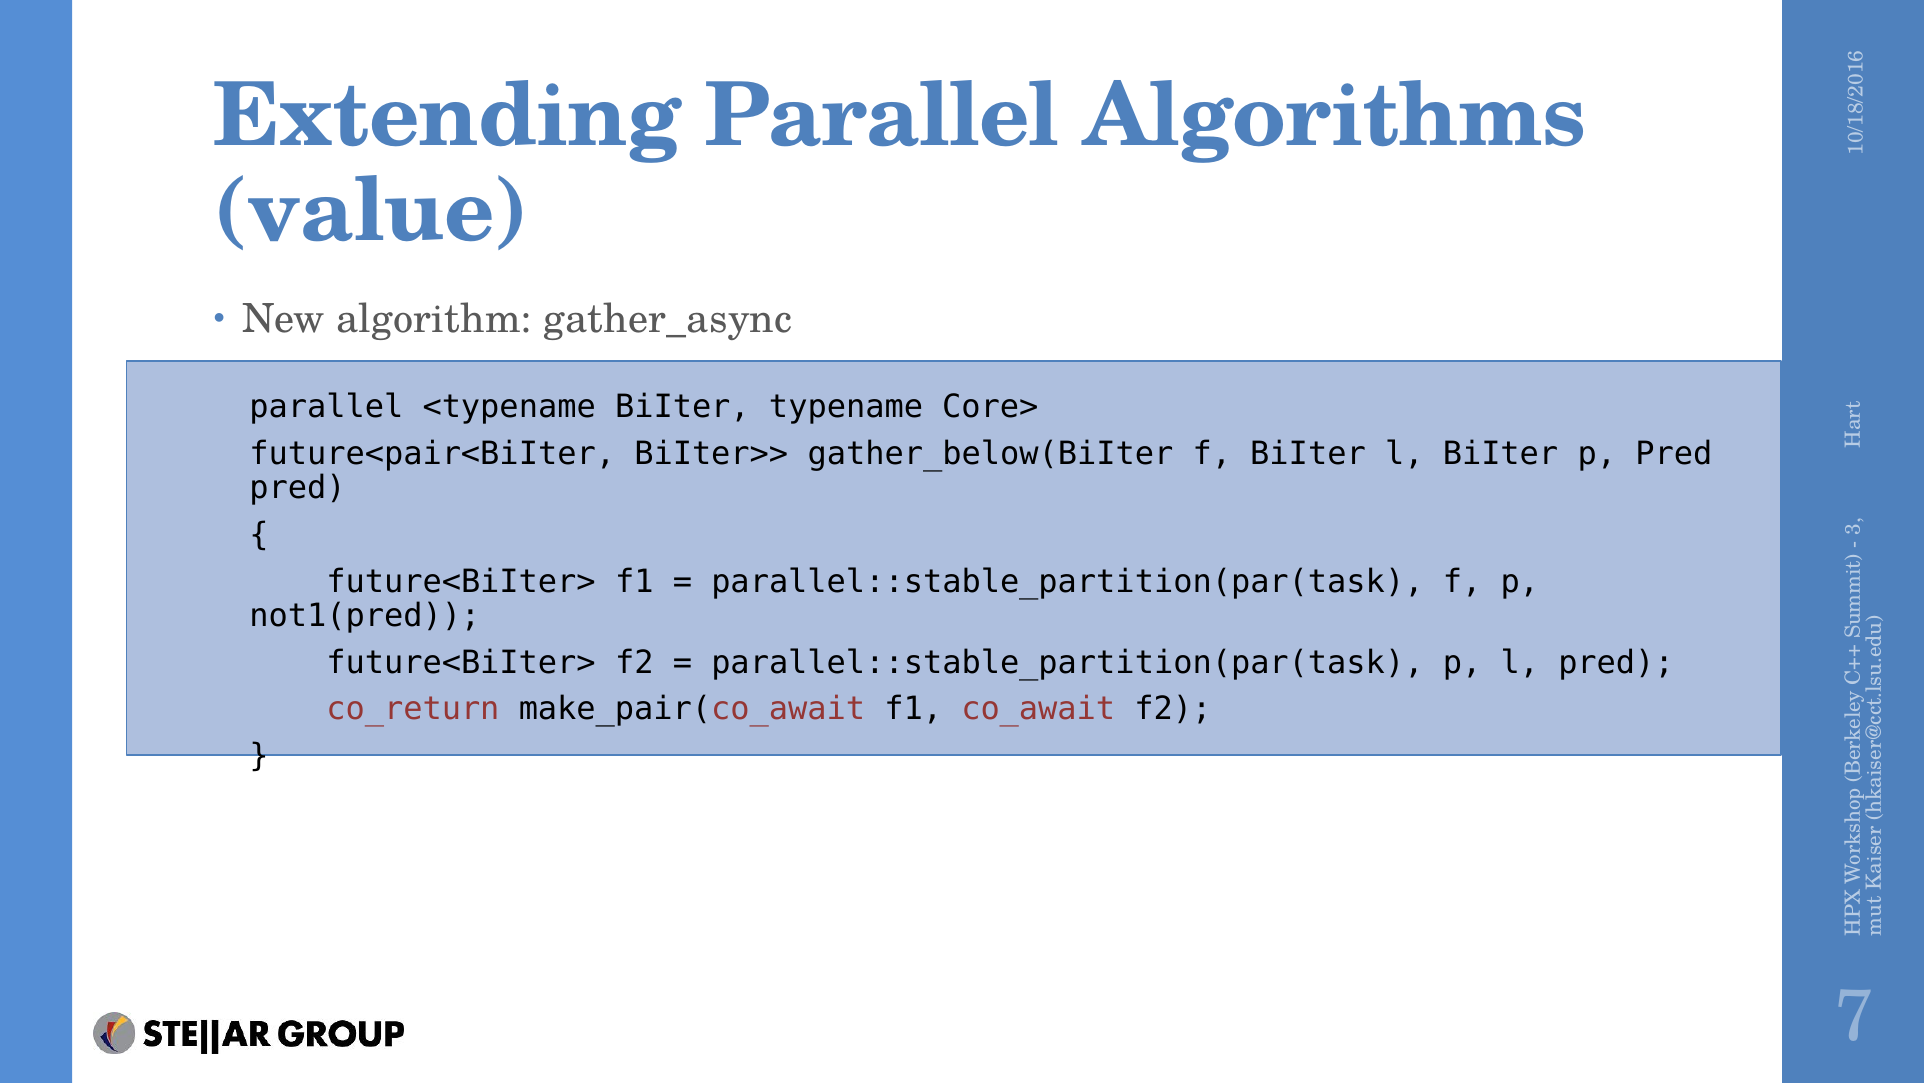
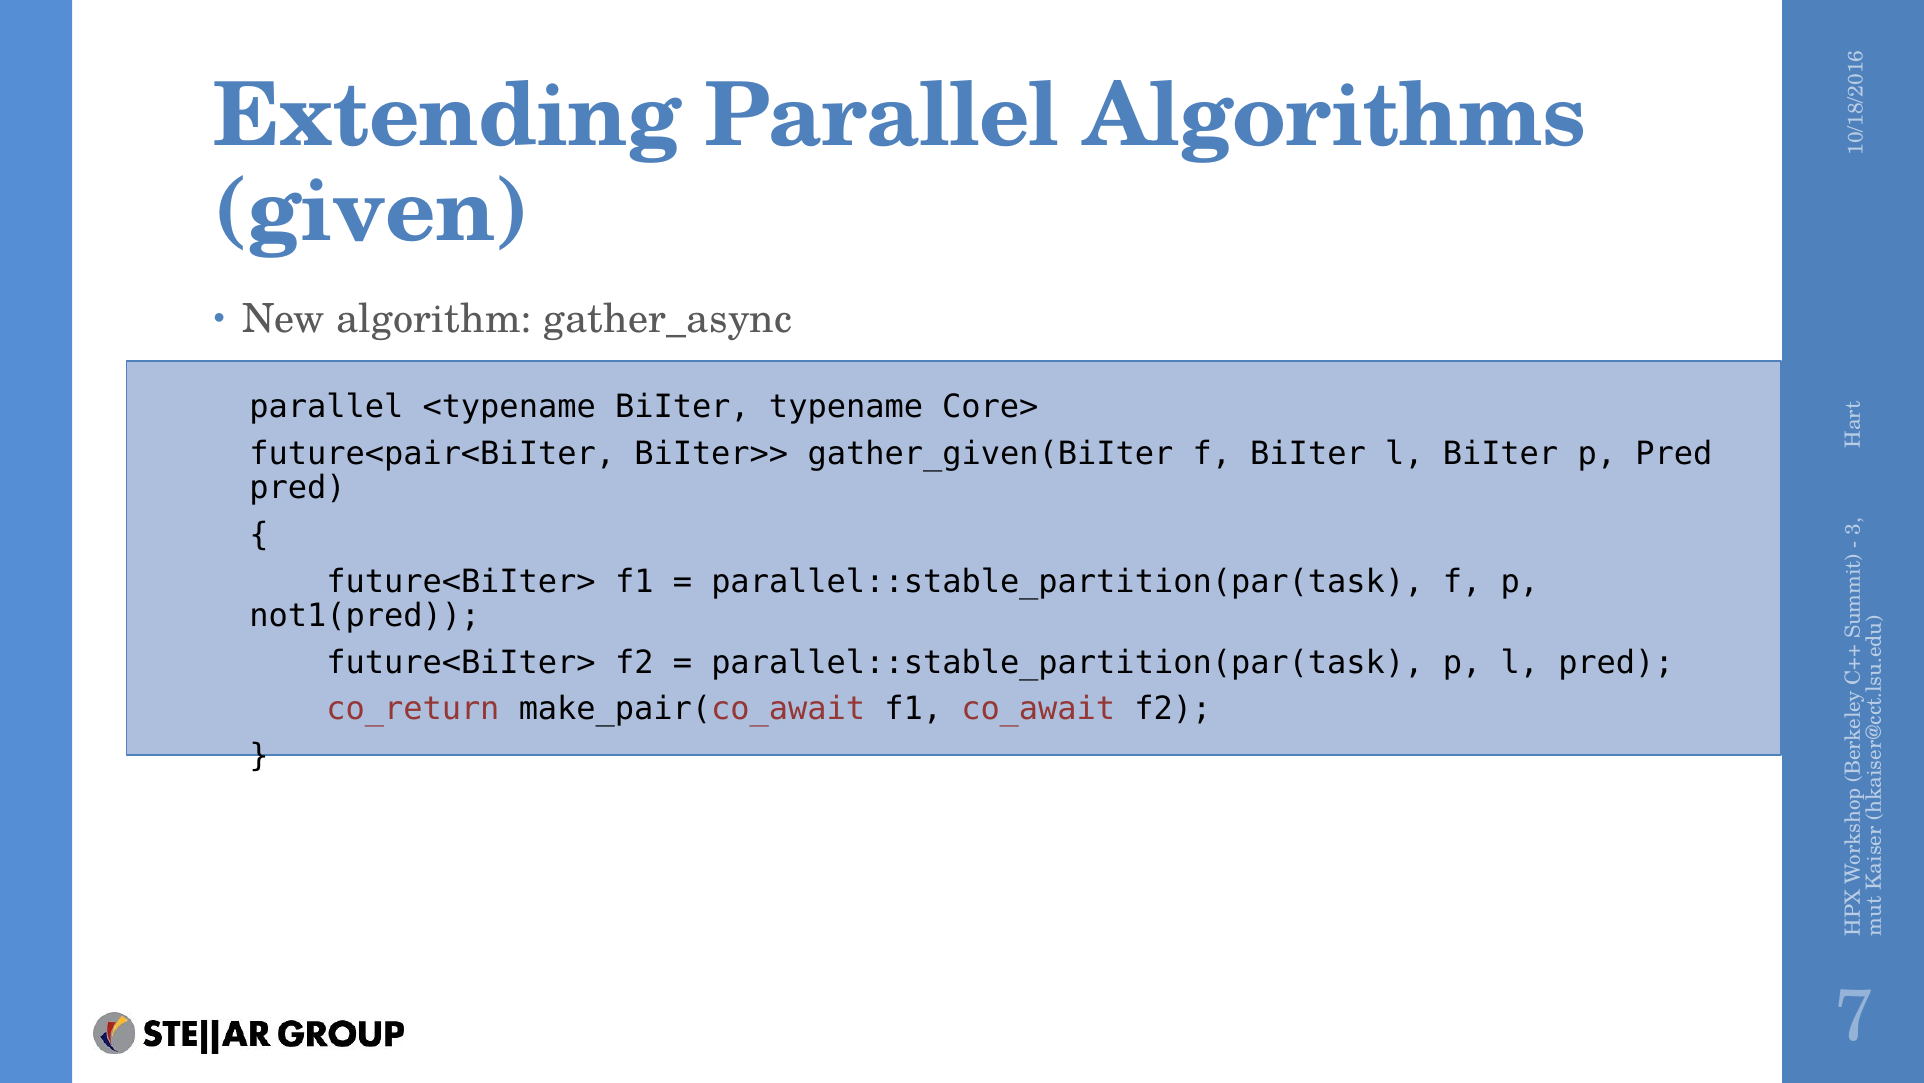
value: value -> given
gather_below(BiIter: gather_below(BiIter -> gather_given(BiIter
